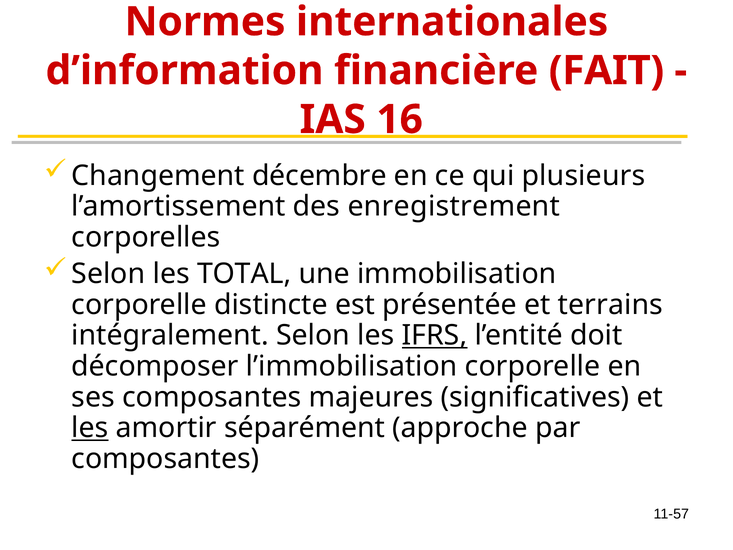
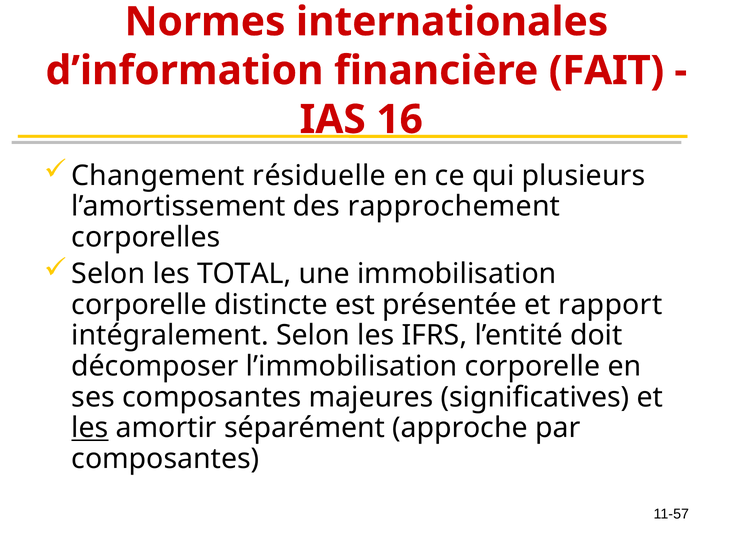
décembre: décembre -> résiduelle
enregistrement: enregistrement -> rapprochement
terrains: terrains -> rapport
IFRS underline: present -> none
